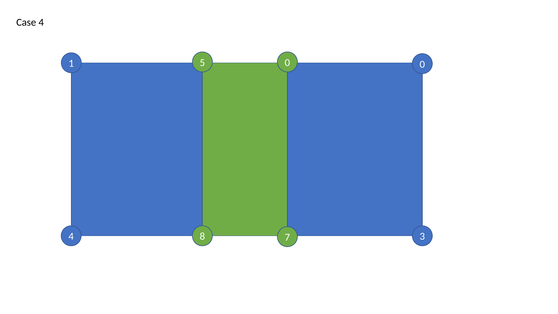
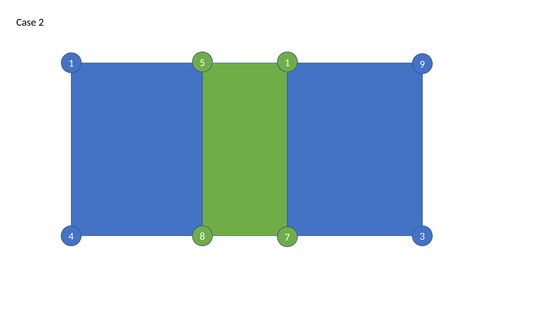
Case 4: 4 -> 2
5 0: 0 -> 1
1 0: 0 -> 9
